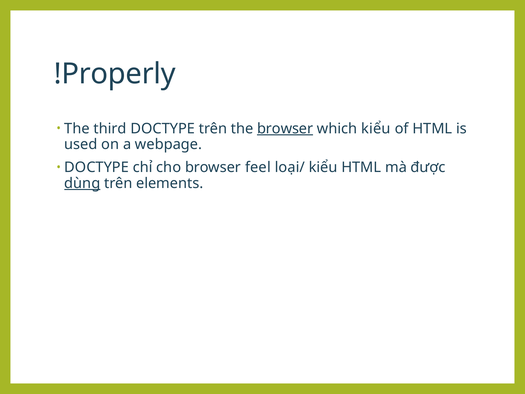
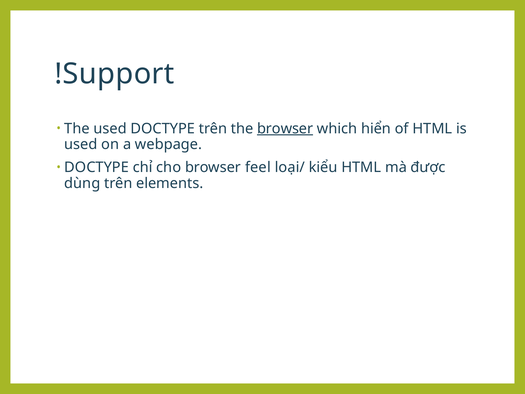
!Properly: !Properly -> !Support
The third: third -> used
which kiểu: kiểu -> hiển
dùng underline: present -> none
